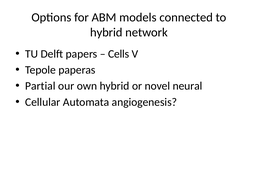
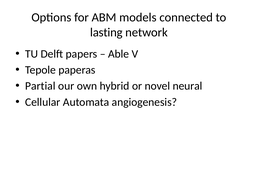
hybrid at (106, 32): hybrid -> lasting
Cells: Cells -> Able
